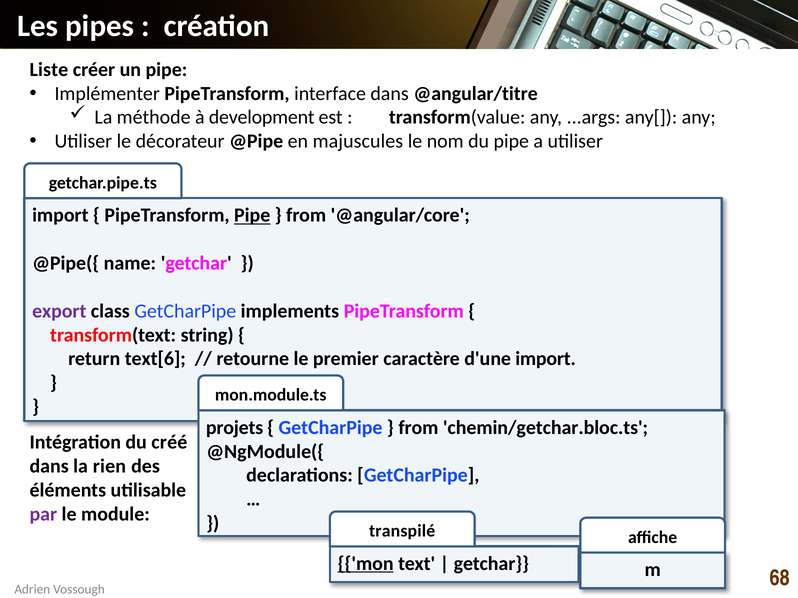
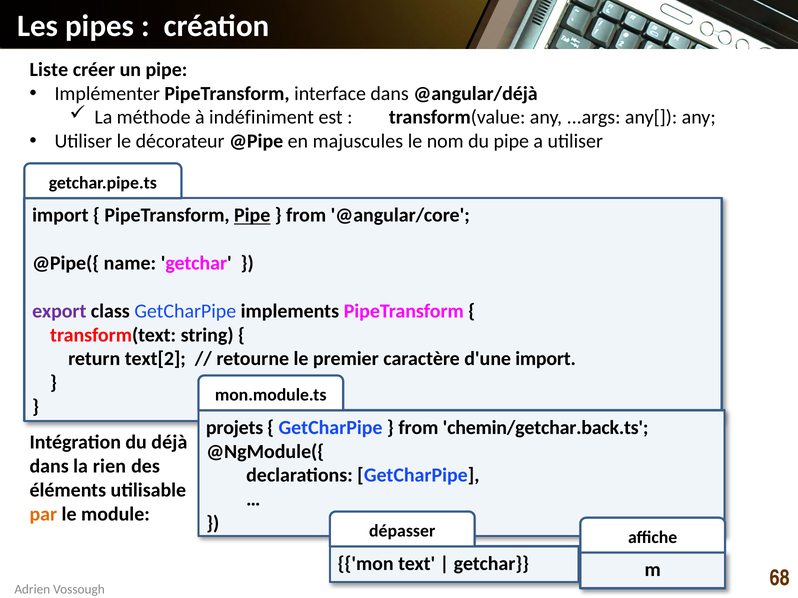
@angular/titre: @angular/titre -> @angular/déjà
development: development -> indéfiniment
text[6: text[6 -> text[2
chemin/getchar.bloc.ts: chemin/getchar.bloc.ts -> chemin/getchar.back.ts
créé: créé -> déjà
par colour: purple -> orange
transpilé: transpilé -> dépasser
mon underline: present -> none
